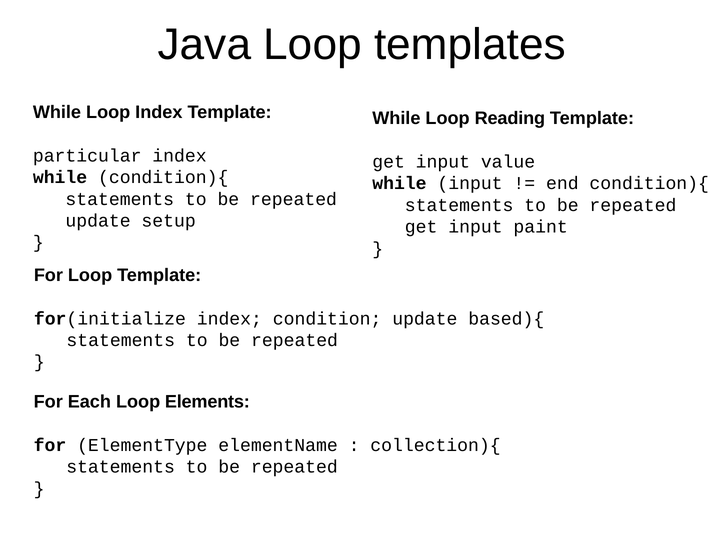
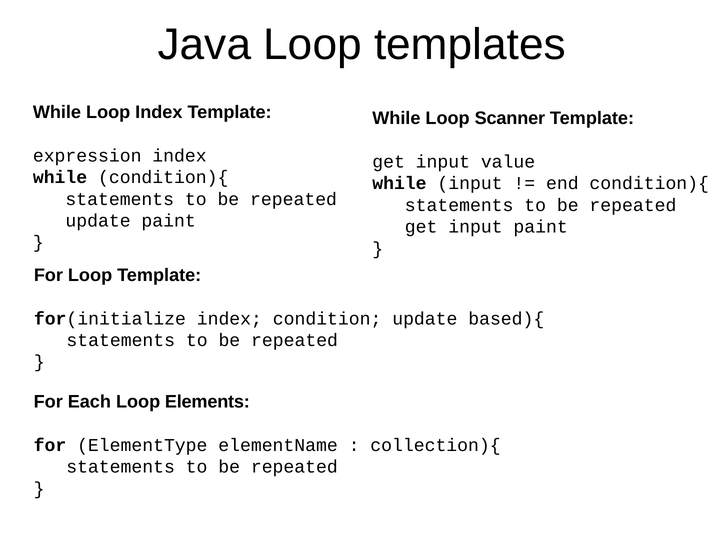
Reading: Reading -> Scanner
particular: particular -> expression
update setup: setup -> paint
